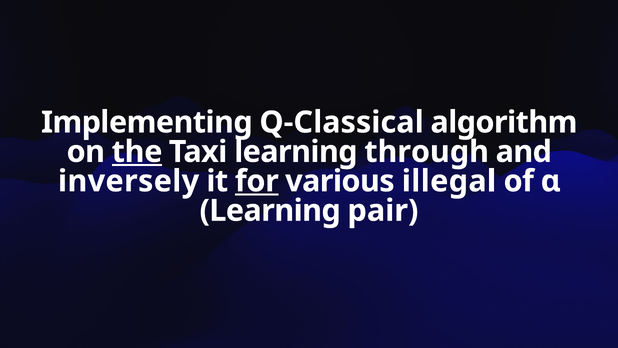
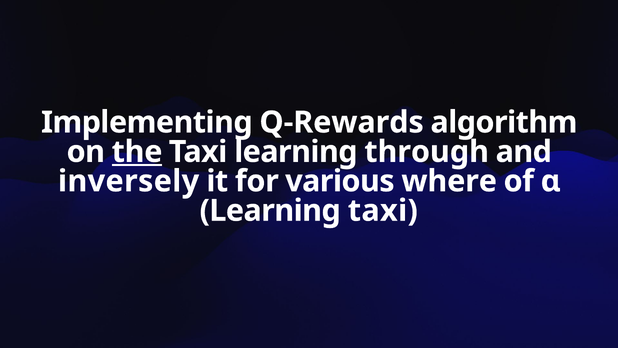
Q-Classical: Q-Classical -> Q-Rewards
for underline: present -> none
illegal: illegal -> where
Learning pair: pair -> taxi
